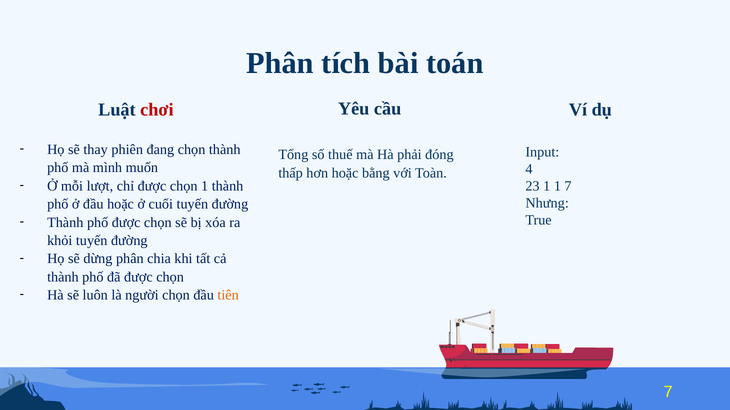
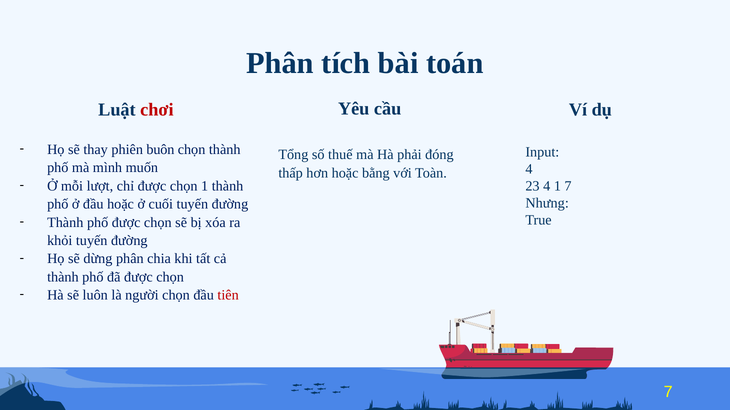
đang: đang -> buôn
23 1: 1 -> 4
tiên colour: orange -> red
